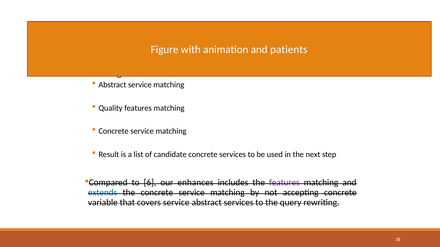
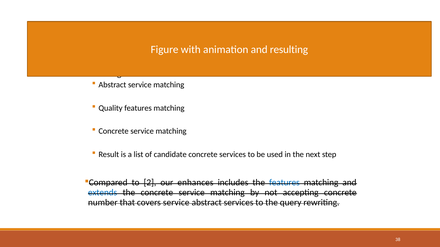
patients: patients -> resulting
6: 6 -> 2
features at (284, 183) colour: purple -> blue
variable: variable -> number
